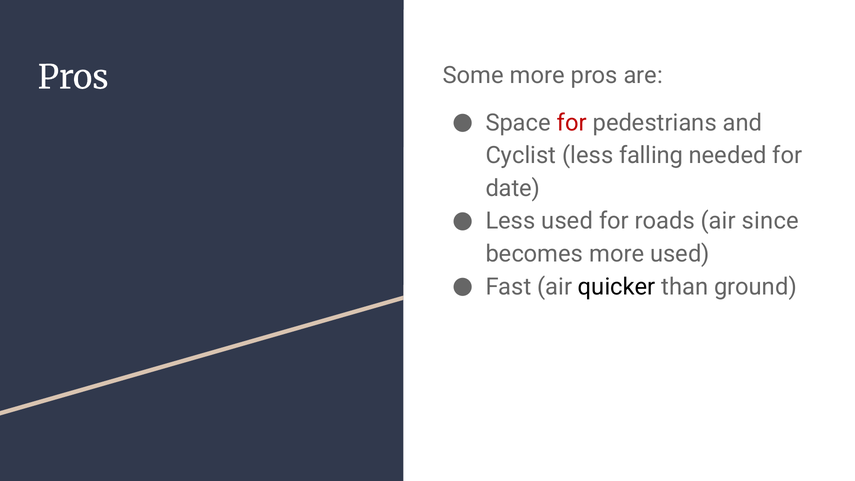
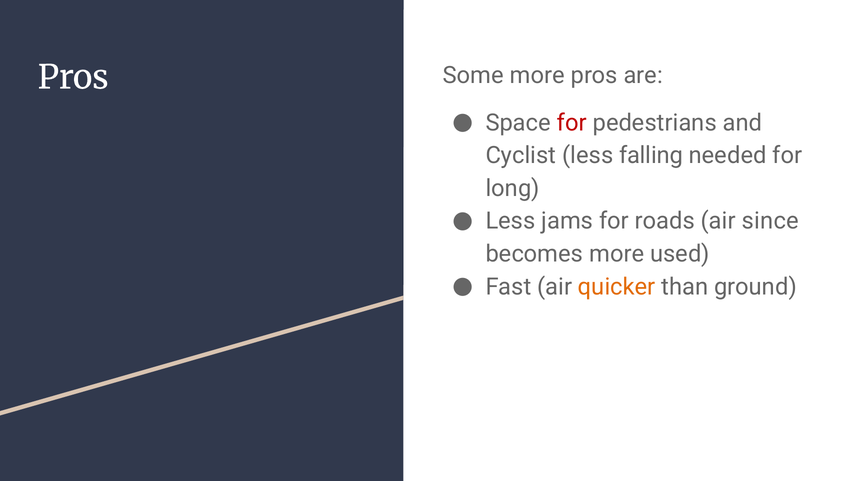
date: date -> long
Less used: used -> jams
quicker colour: black -> orange
